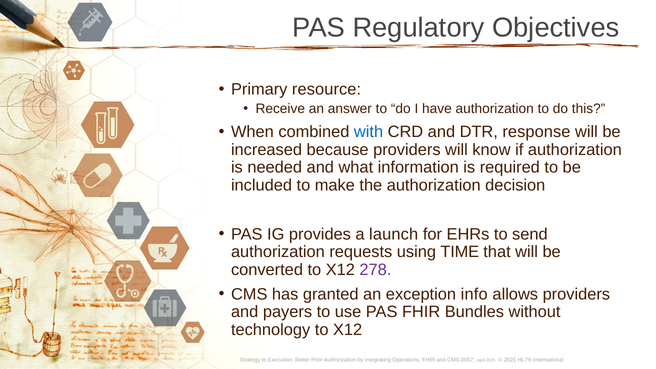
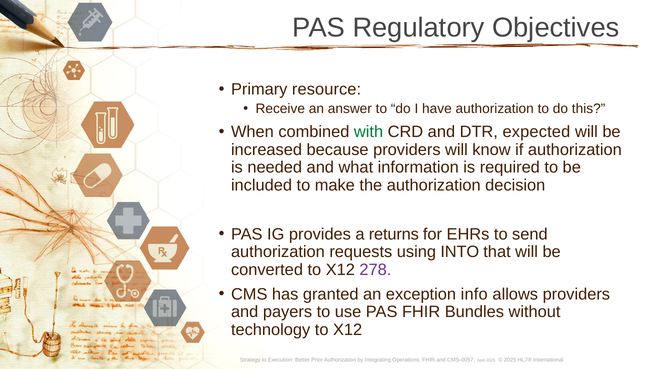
with colour: blue -> green
response: response -> expected
launch: launch -> returns
TIME: TIME -> INTO
